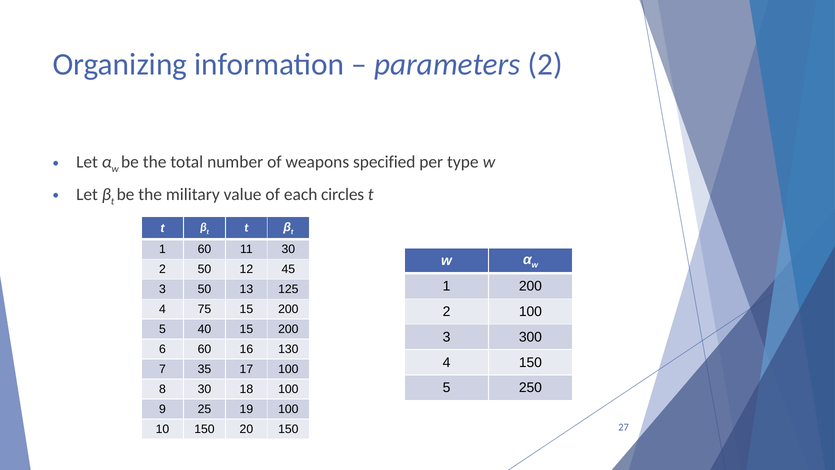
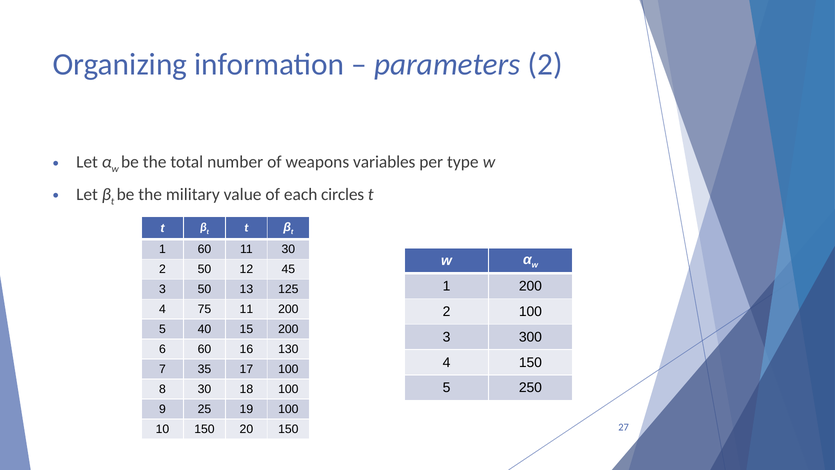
specified: specified -> variables
75 15: 15 -> 11
